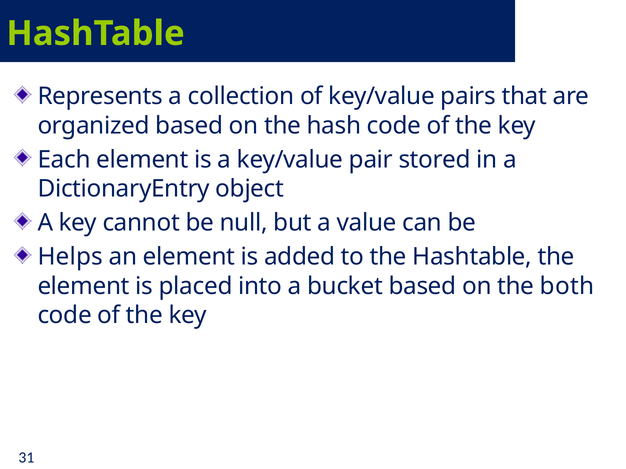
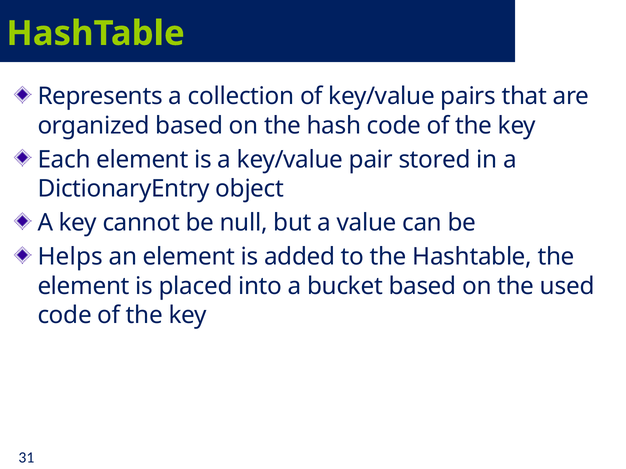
both: both -> used
